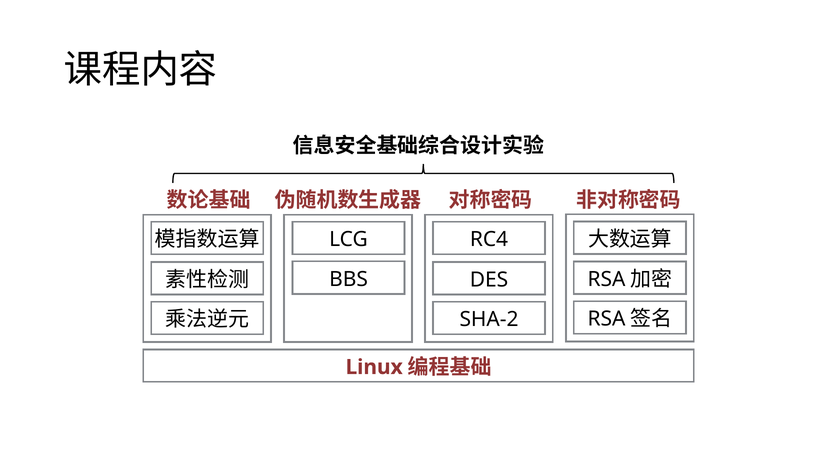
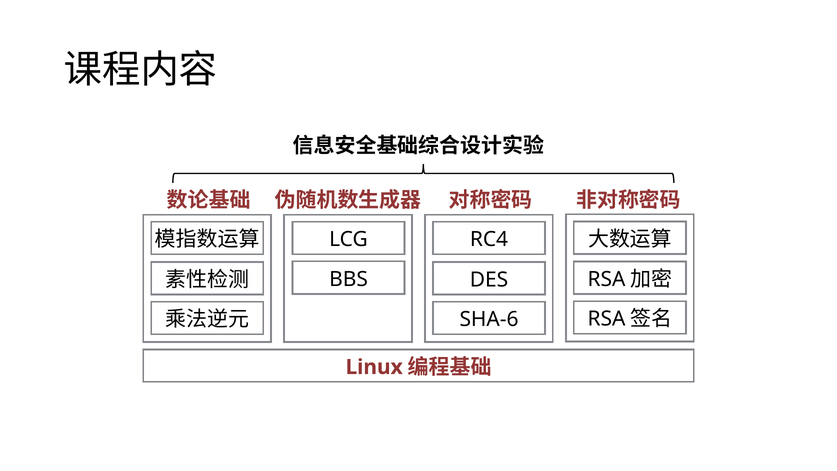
SHA-2: SHA-2 -> SHA-6
